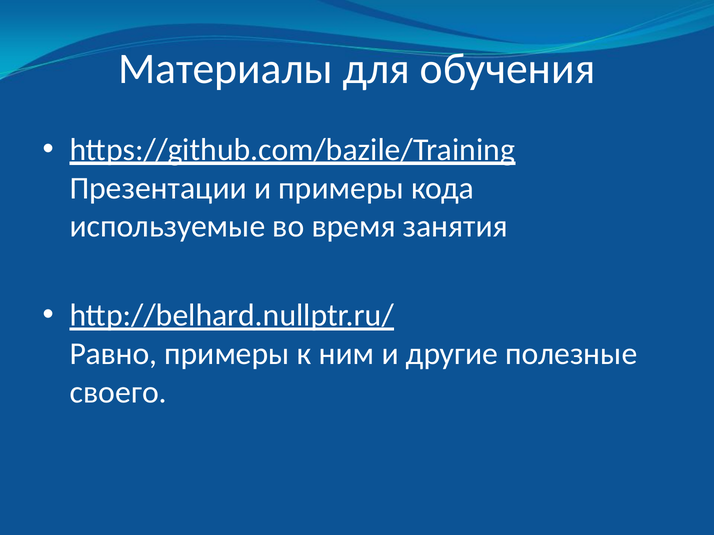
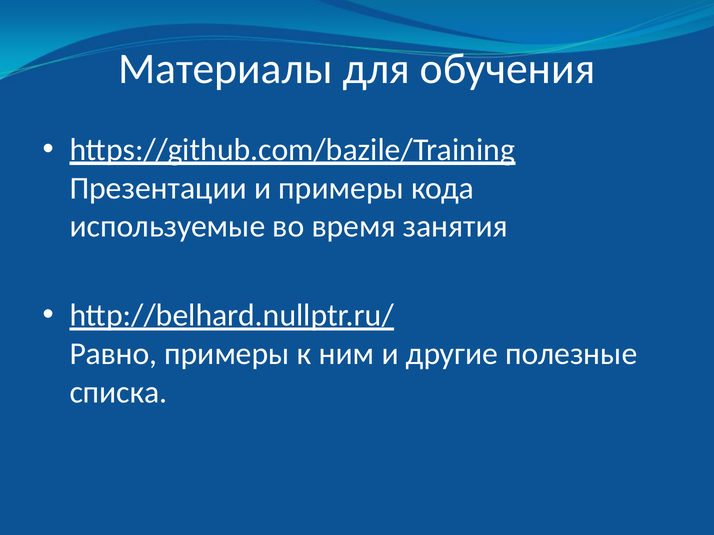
своего: своего -> списка
